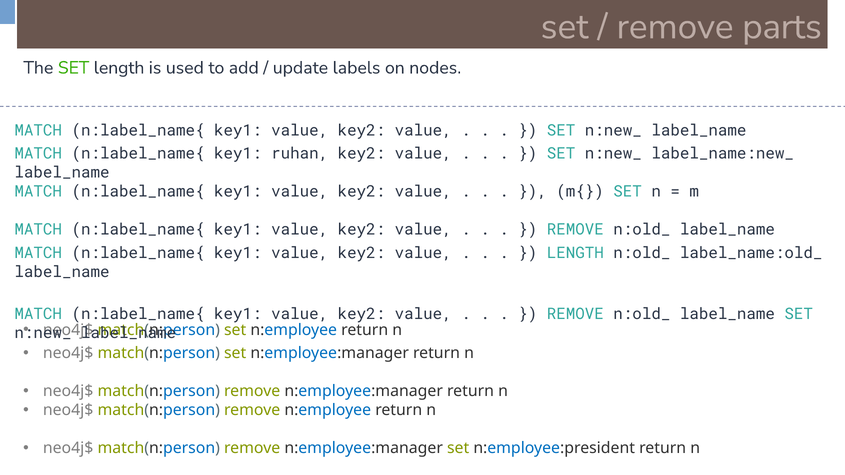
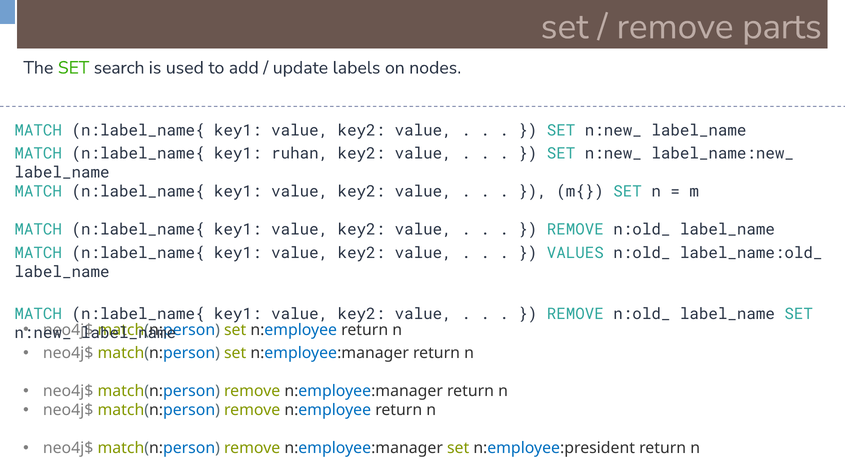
SET length: length -> search
LENGTH at (575, 253): LENGTH -> VALUES
